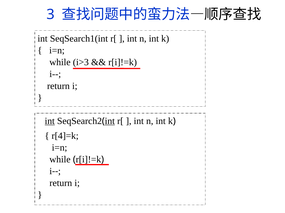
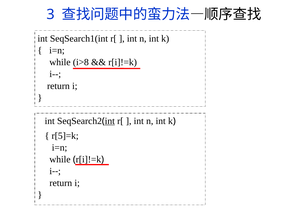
i>3: i>3 -> i>8
int at (50, 121) underline: present -> none
r[4]=k: r[4]=k -> r[5]=k
